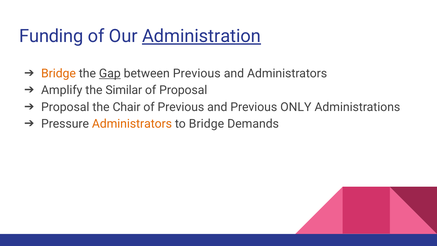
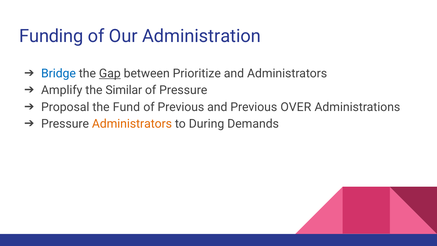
Administration underline: present -> none
Bridge at (58, 73) colour: orange -> blue
between Previous: Previous -> Prioritize
of Proposal: Proposal -> Pressure
Chair: Chair -> Fund
ONLY: ONLY -> OVER
to Bridge: Bridge -> During
